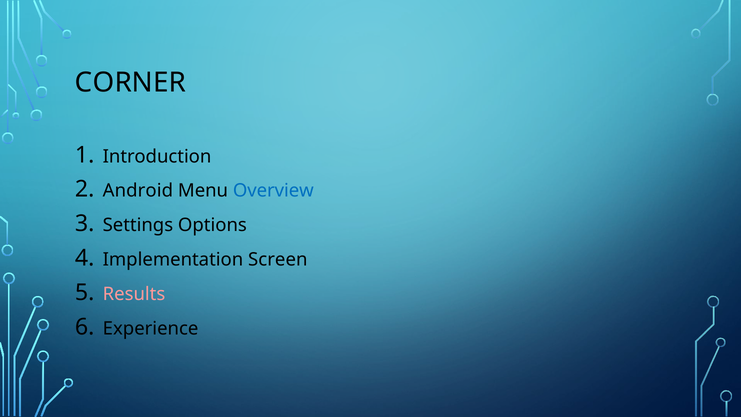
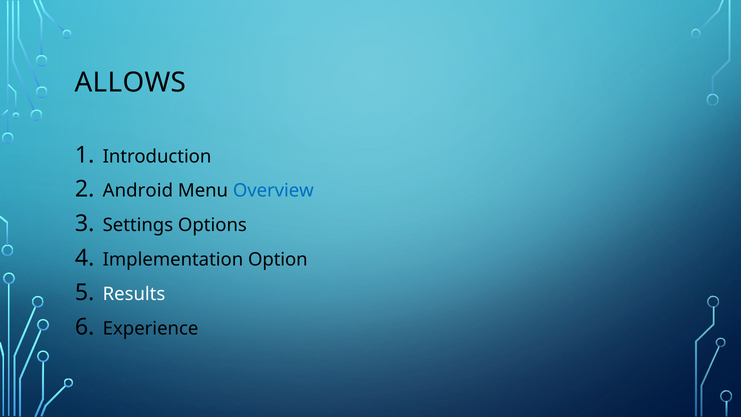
CORNER: CORNER -> ALLOWS
Screen: Screen -> Option
Results colour: pink -> white
